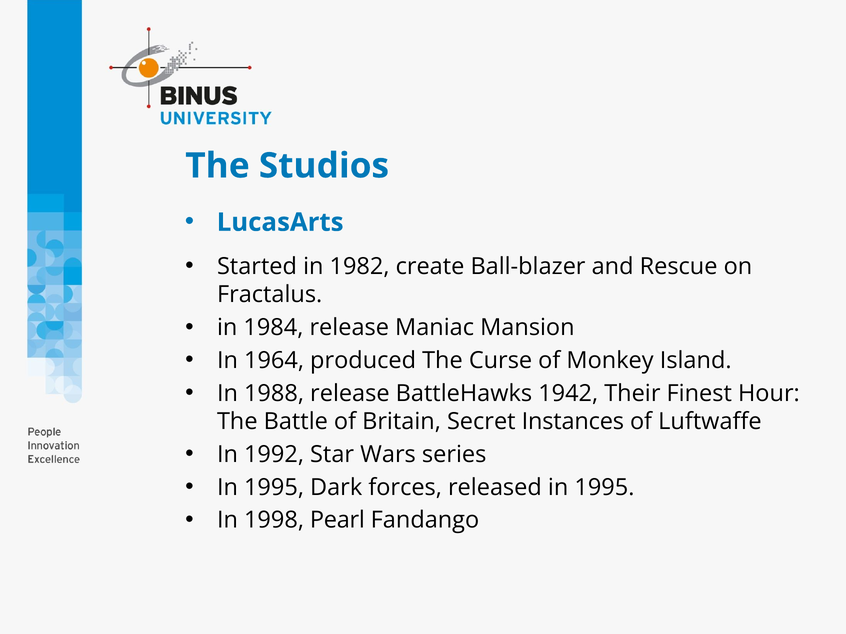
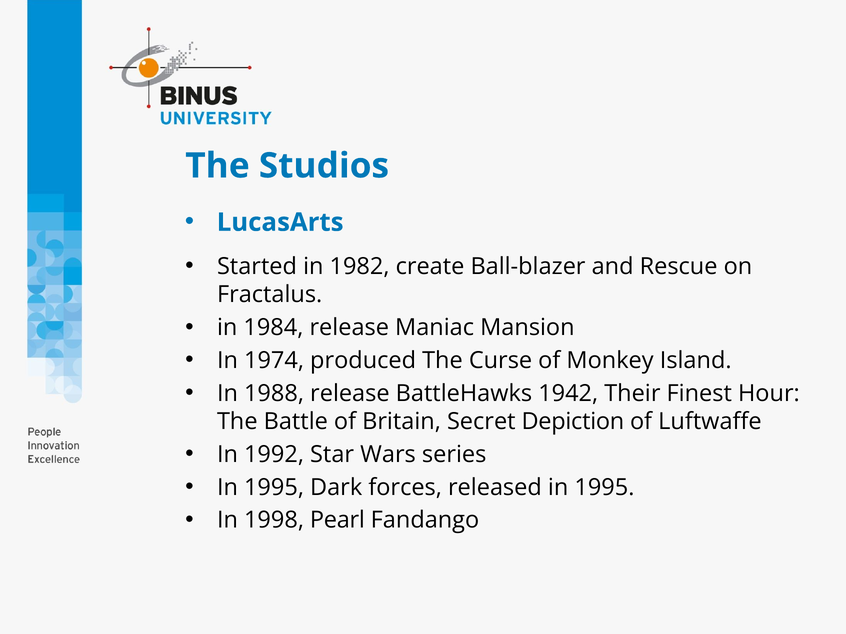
1964: 1964 -> 1974
Instances: Instances -> Depiction
